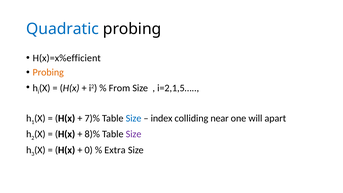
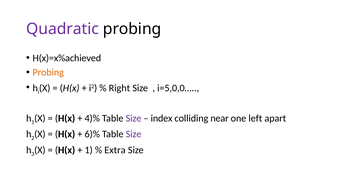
Quadratic colour: blue -> purple
H(x)=x%efficient: H(x)=x%efficient -> H(x)=x%achieved
From: From -> Right
i=2,1,5…: i=2,1,5… -> i=5,0,0…
7)%: 7)% -> 4)%
Size at (134, 118) colour: blue -> purple
will: will -> left
8)%: 8)% -> 6)%
0 at (89, 150): 0 -> 1
